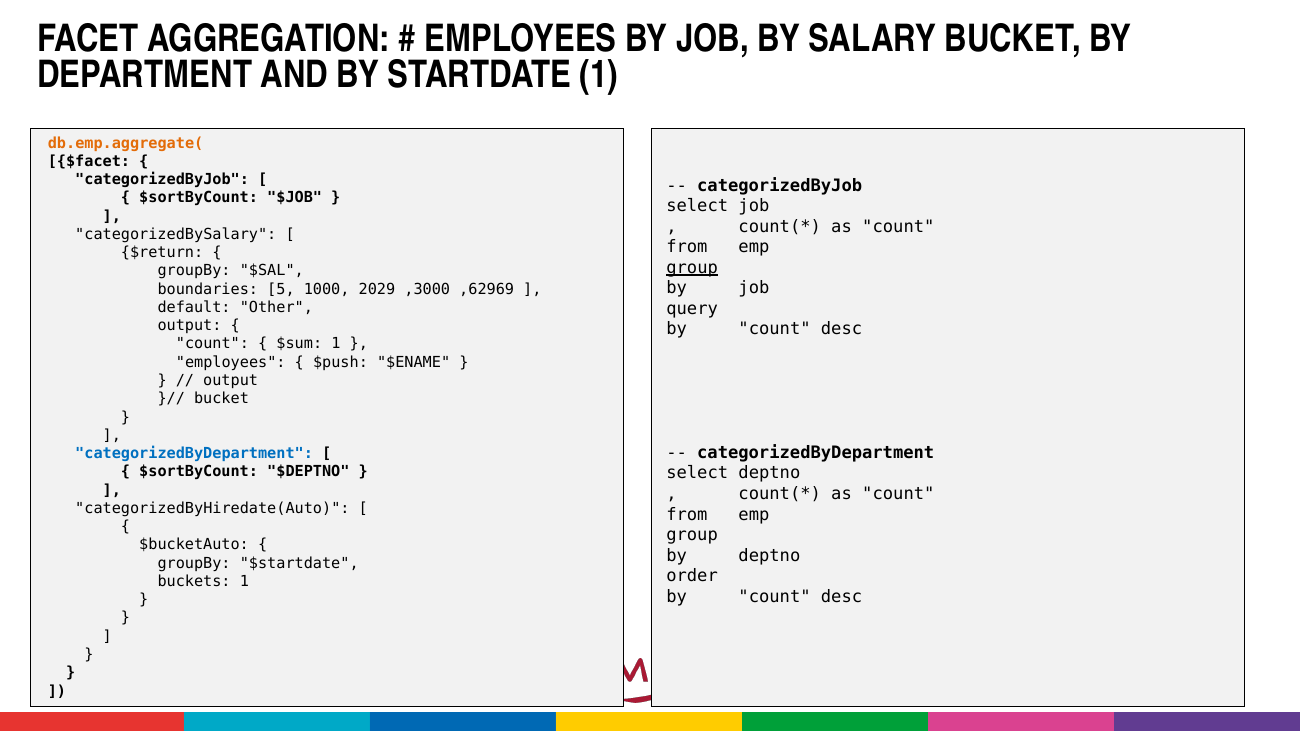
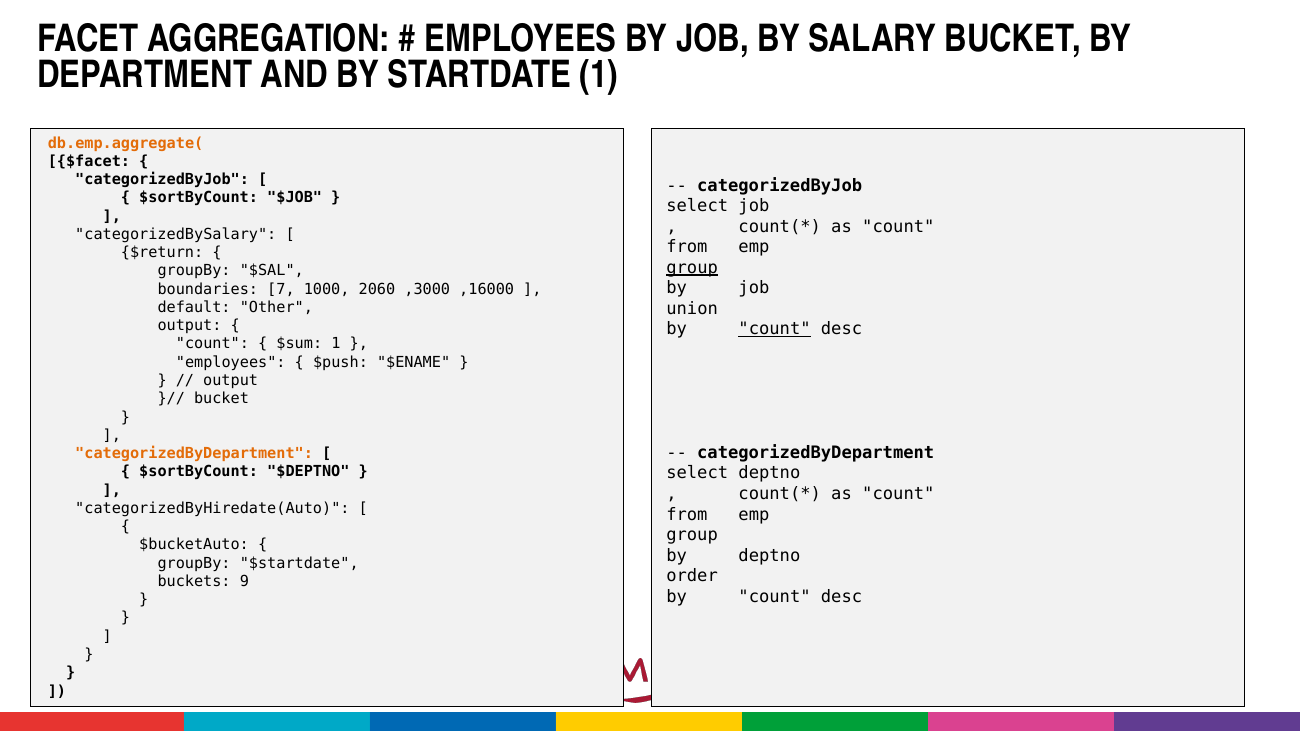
5: 5 -> 7
2029: 2029 -> 2060
,62969: ,62969 -> ,16000
query: query -> union
count at (775, 329) underline: none -> present
categorizedByDepartment at (194, 454) colour: blue -> orange
buckets 1: 1 -> 9
